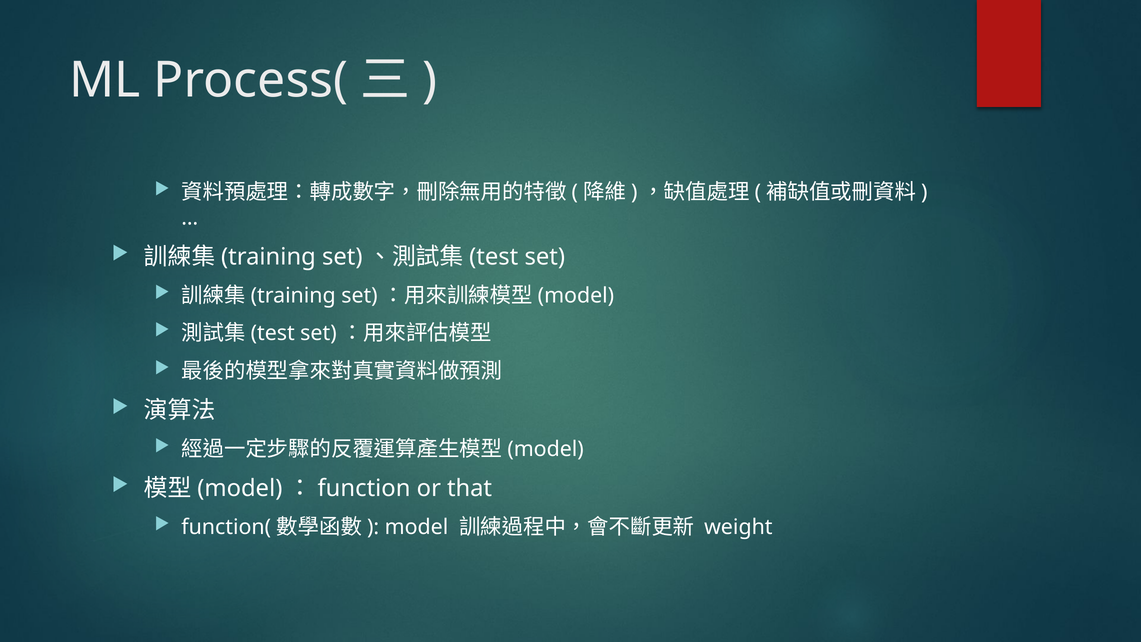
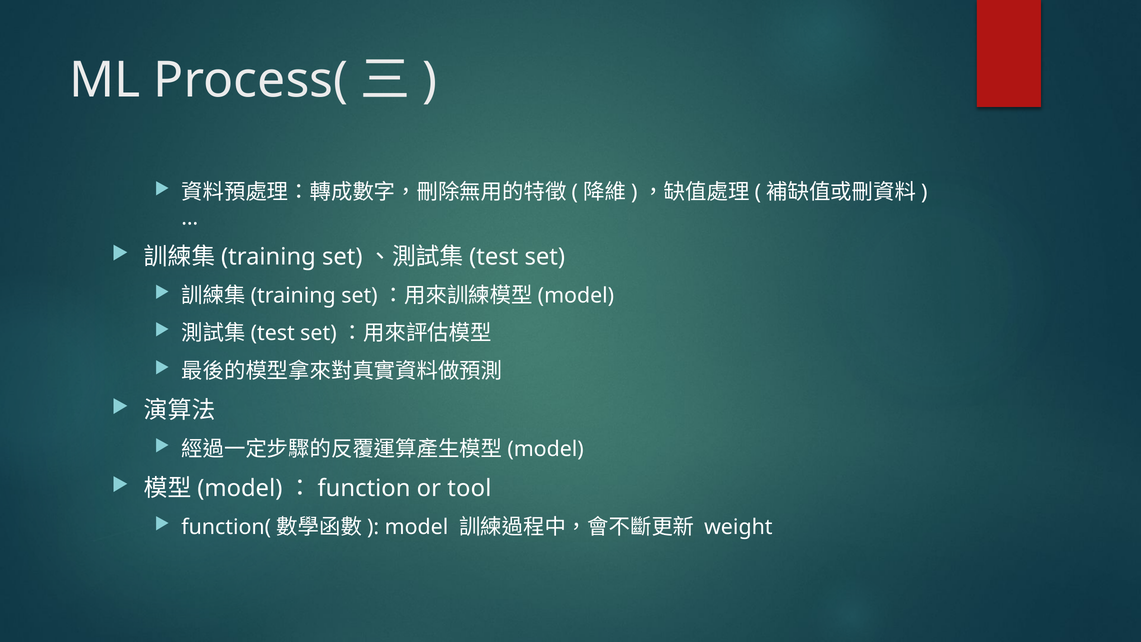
that: that -> tool
